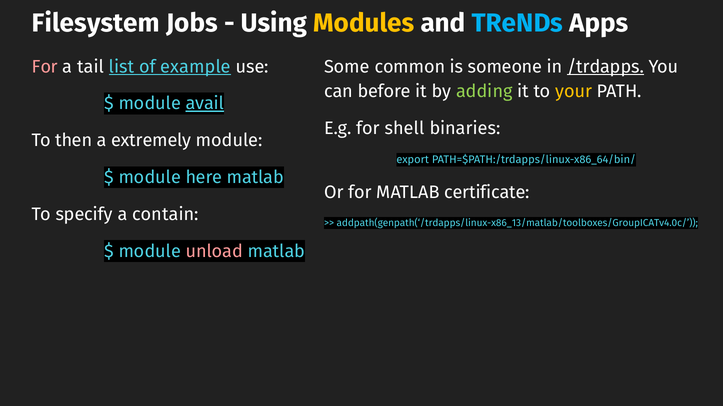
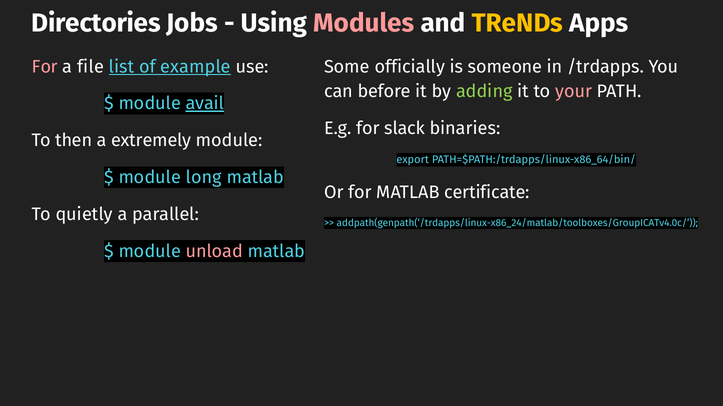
Filesystem: Filesystem -> Directories
Modules colour: yellow -> pink
TReNDs colour: light blue -> yellow
tail: tail -> file
common: common -> officially
/trdapps underline: present -> none
your colour: yellow -> pink
shell: shell -> slack
here: here -> long
specify: specify -> quietly
contain: contain -> parallel
addpath(genpath(‘/trdapps/linux-x86_13/matlab/toolboxes/GroupICATv4.0c/: addpath(genpath(‘/trdapps/linux-x86_13/matlab/toolboxes/GroupICATv4.0c/ -> addpath(genpath(‘/trdapps/linux-x86_24/matlab/toolboxes/GroupICATv4.0c/
